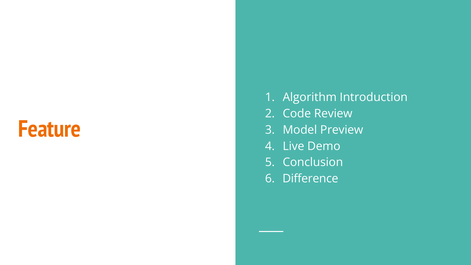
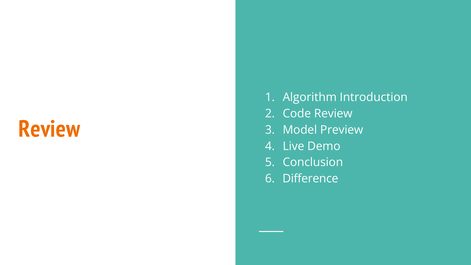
Feature at (49, 129): Feature -> Review
